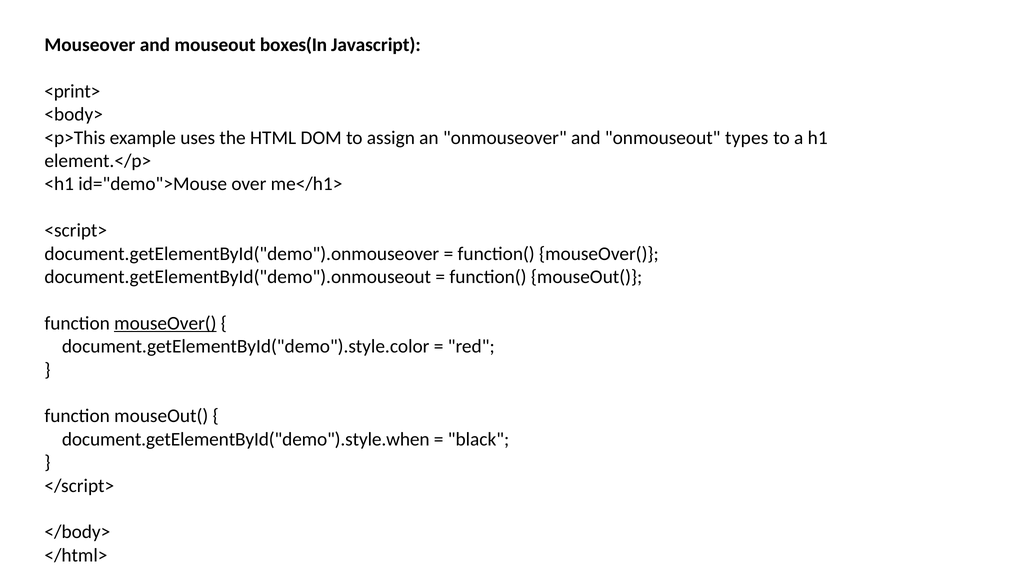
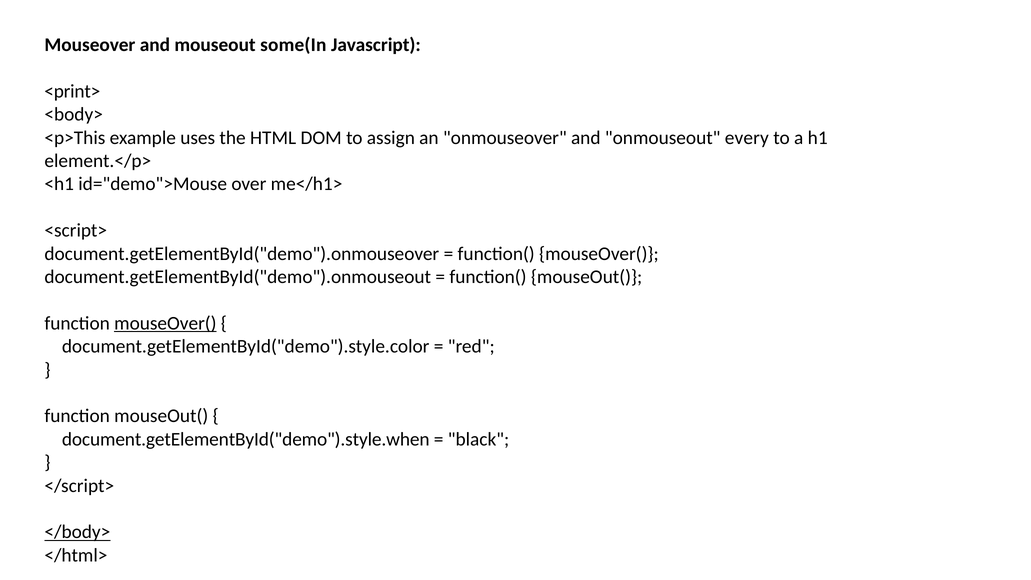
boxes(In: boxes(In -> some(In
types: types -> every
</body> underline: none -> present
